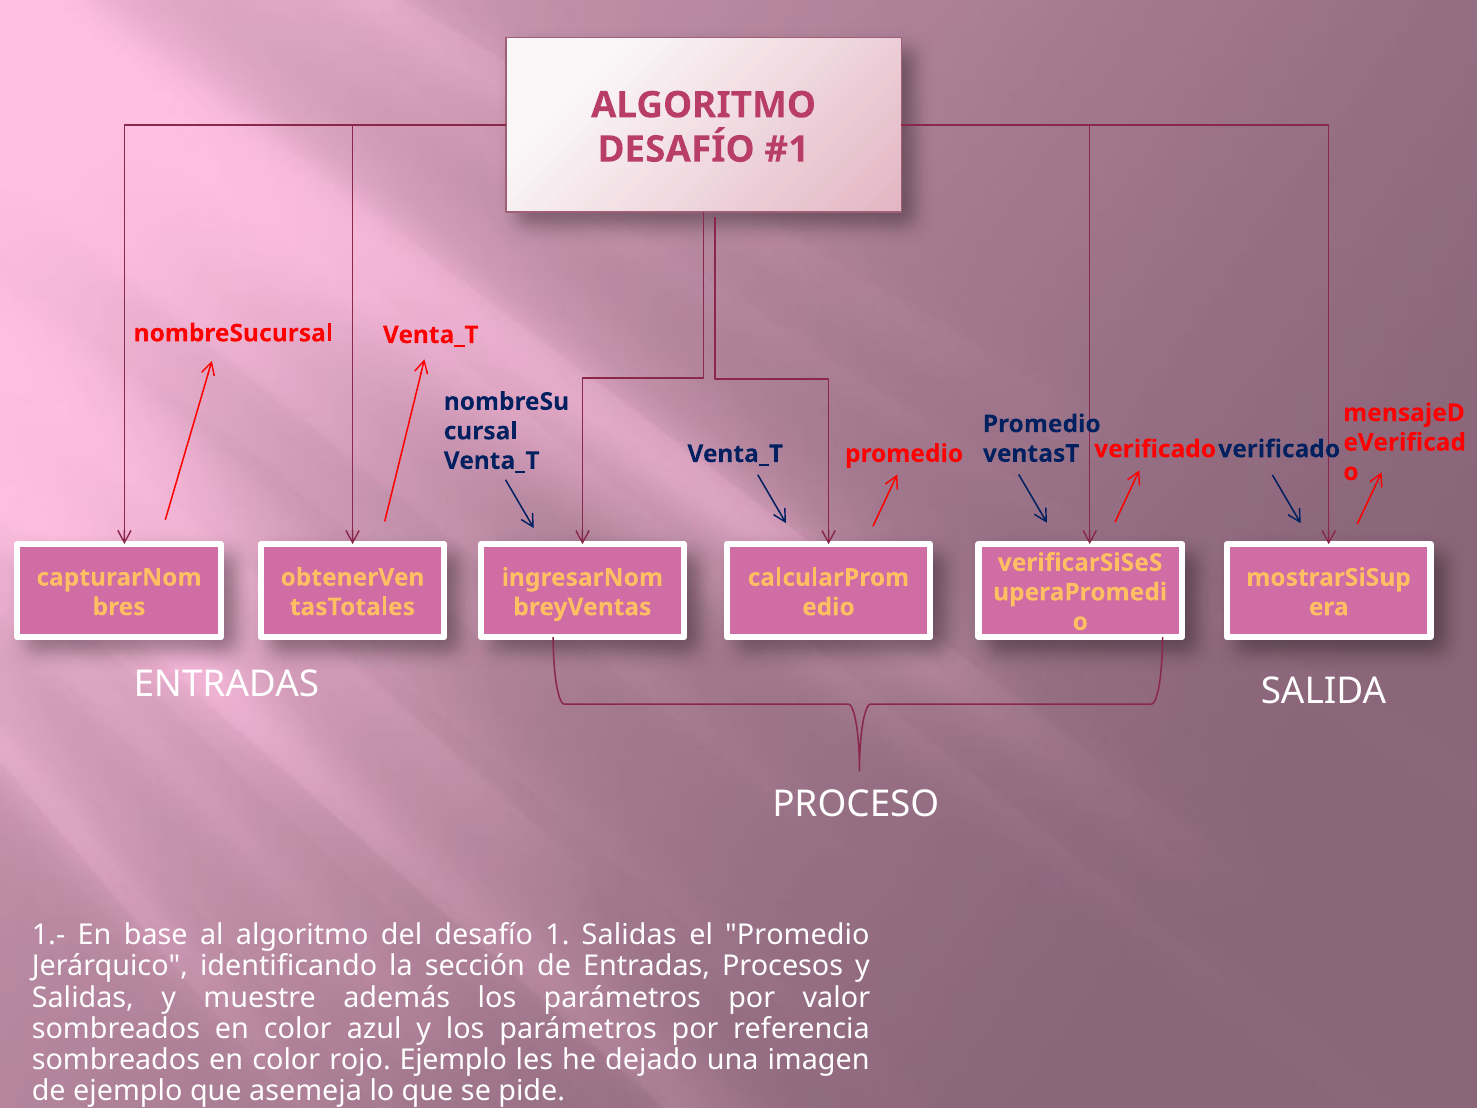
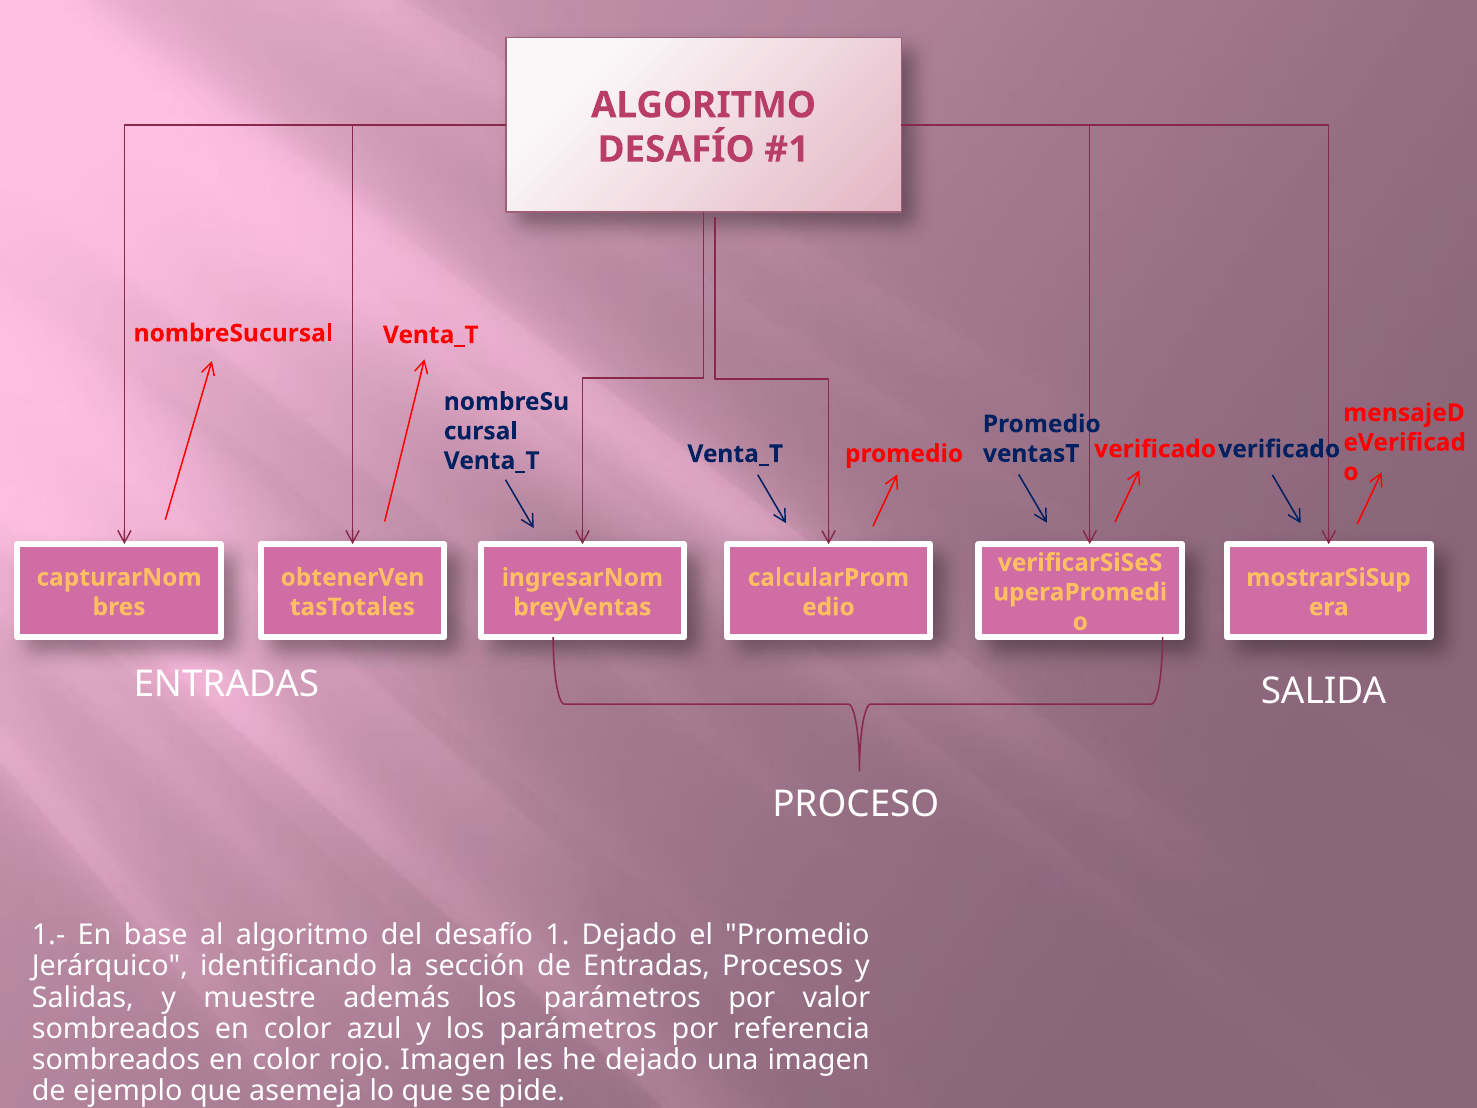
1 Salidas: Salidas -> Dejado
rojo Ejemplo: Ejemplo -> Imagen
